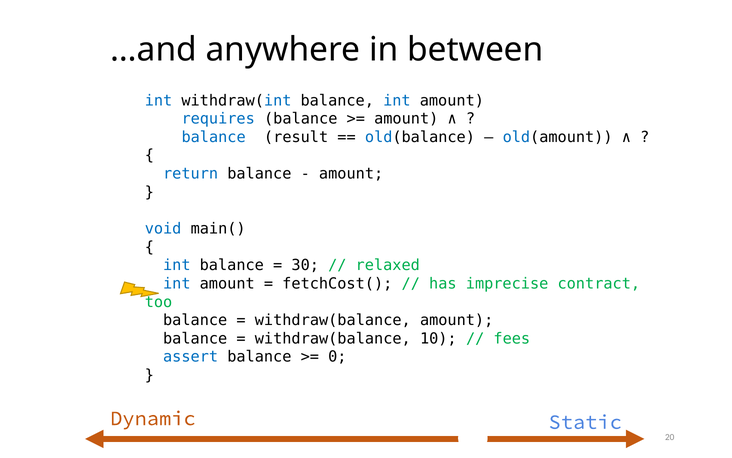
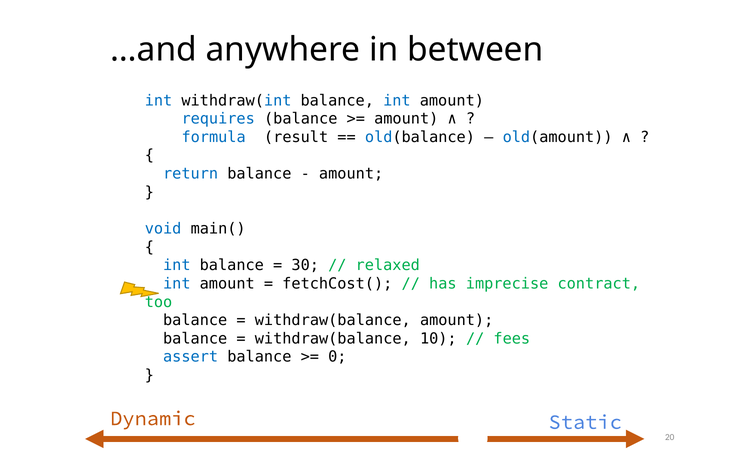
balance at (214, 137): balance -> formula
